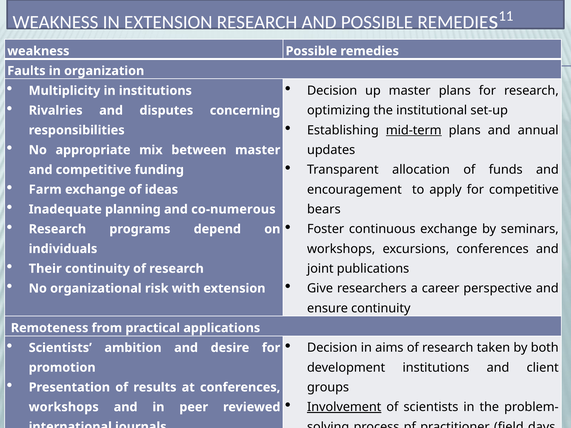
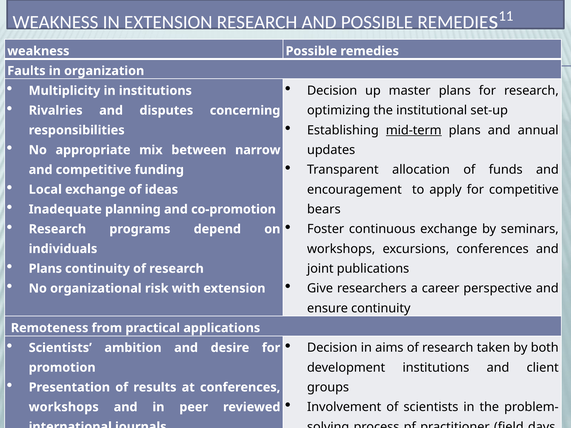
between master: master -> narrow
Farm: Farm -> Local
co-numerous: co-numerous -> co-promotion
Their at (45, 269): Their -> Plans
Involvement underline: present -> none
